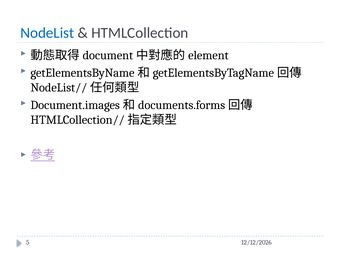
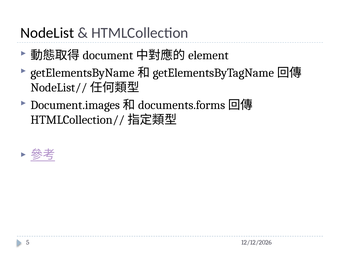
NodeList colour: blue -> black
